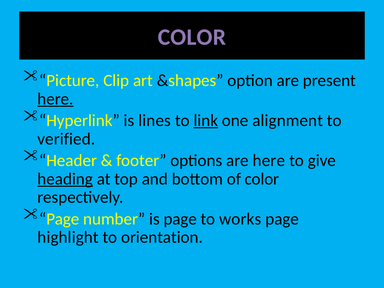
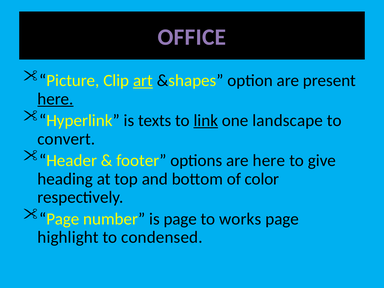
COLOR at (192, 37): COLOR -> OFFICE
art underline: none -> present
lines: lines -> texts
alignment: alignment -> landscape
verified: verified -> convert
heading underline: present -> none
orientation: orientation -> condensed
